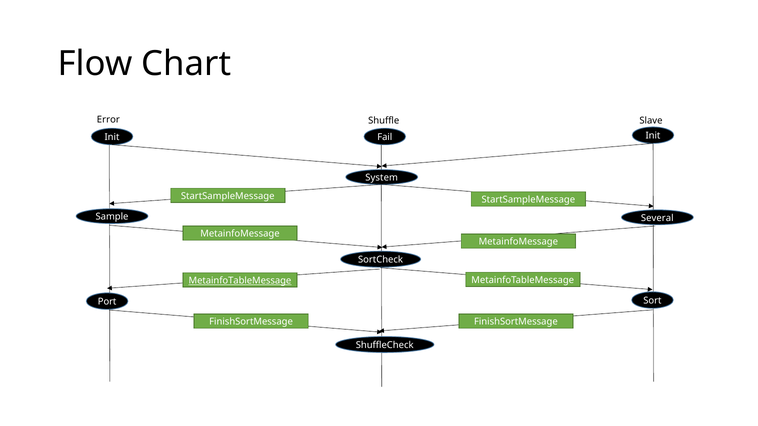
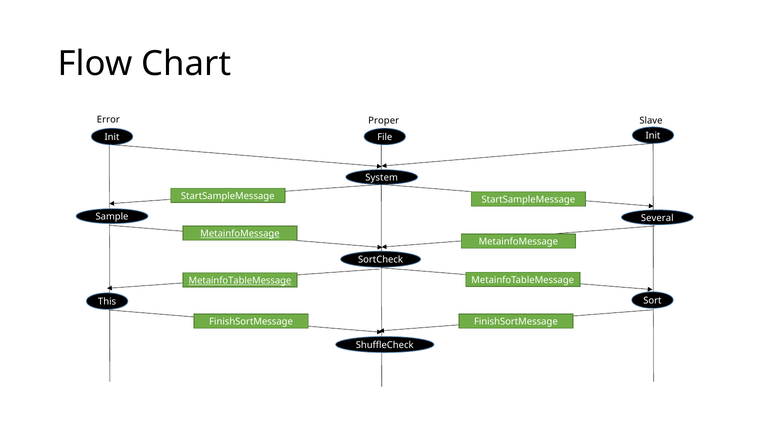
Shuffle: Shuffle -> Proper
Fail: Fail -> File
MetainfoMessage at (240, 234) underline: none -> present
Port: Port -> This
